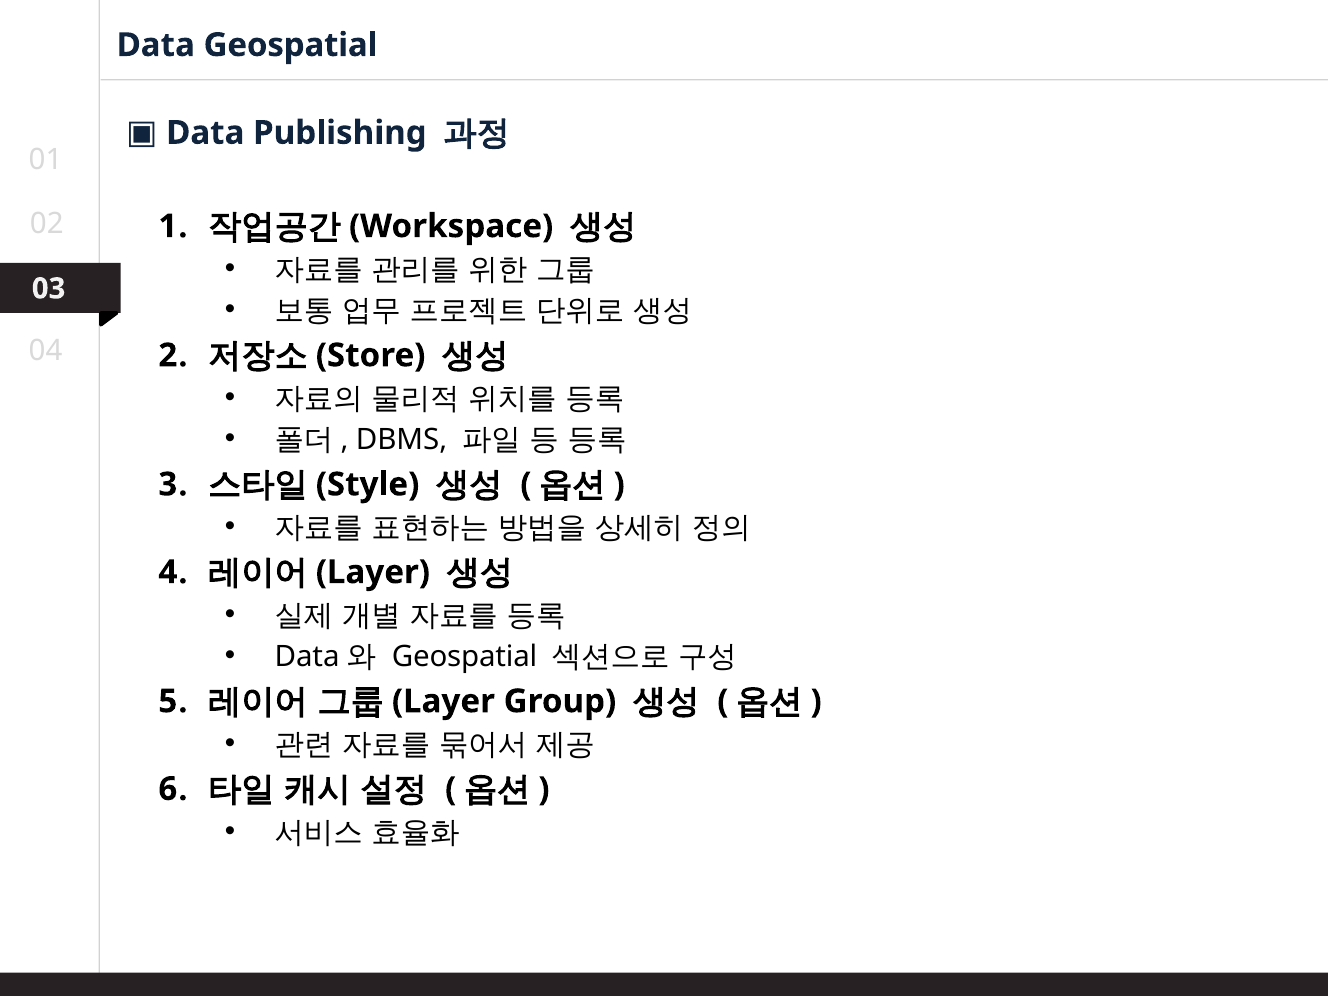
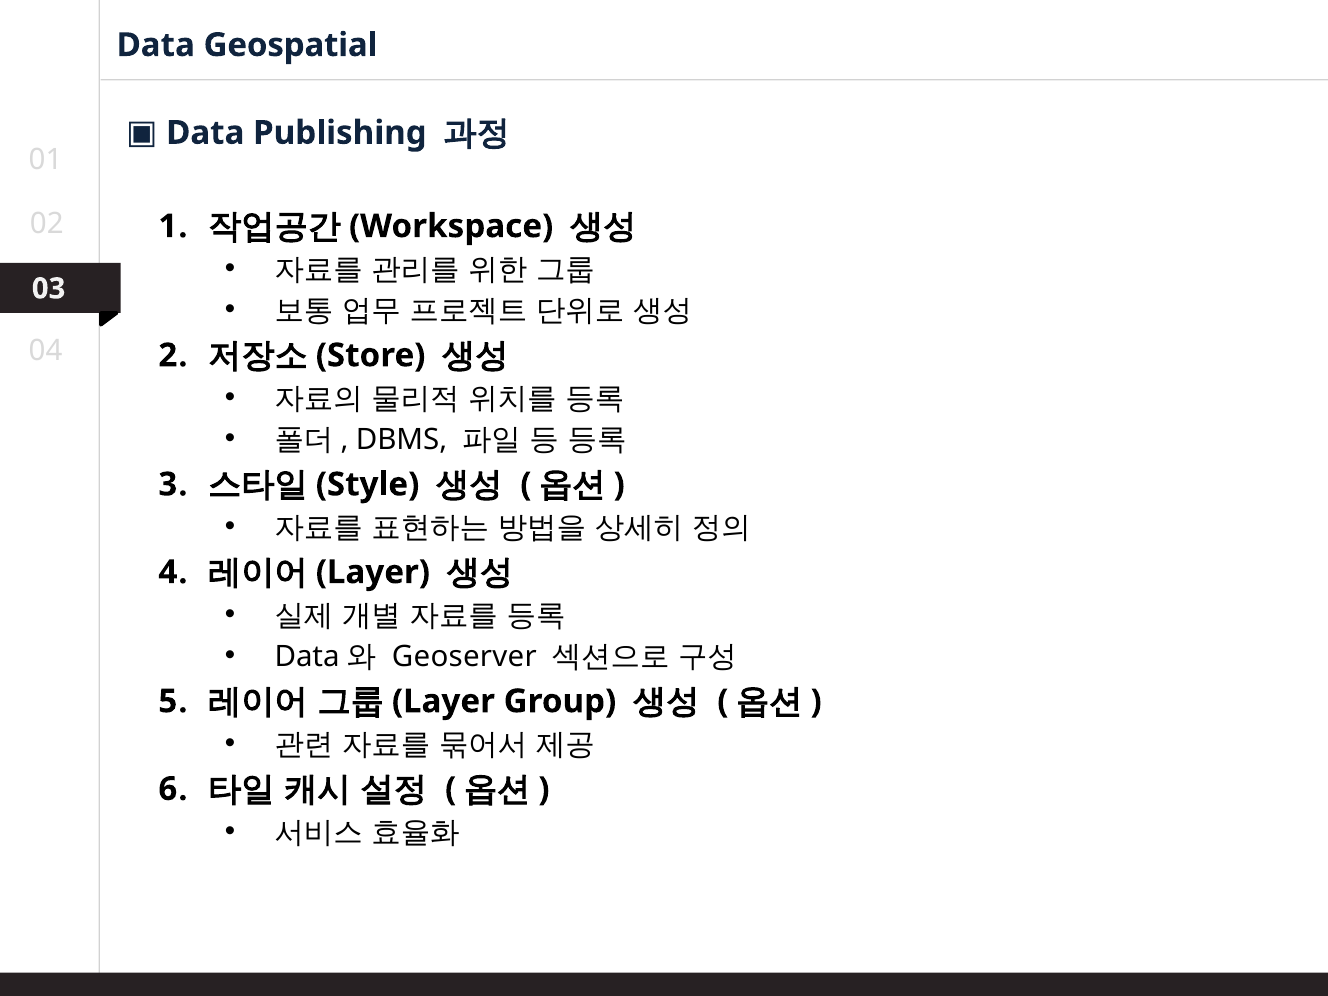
Geospatial at (465, 657): Geospatial -> Geoserver
